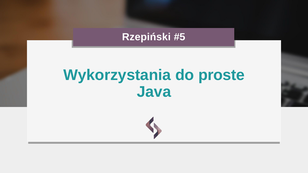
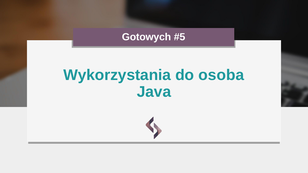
Rzepiński: Rzepiński -> Gotowych
proste: proste -> osoba
